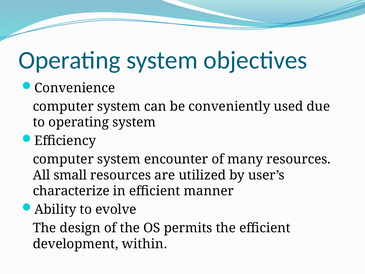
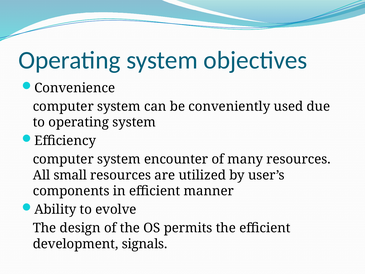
characterize: characterize -> components
within: within -> signals
